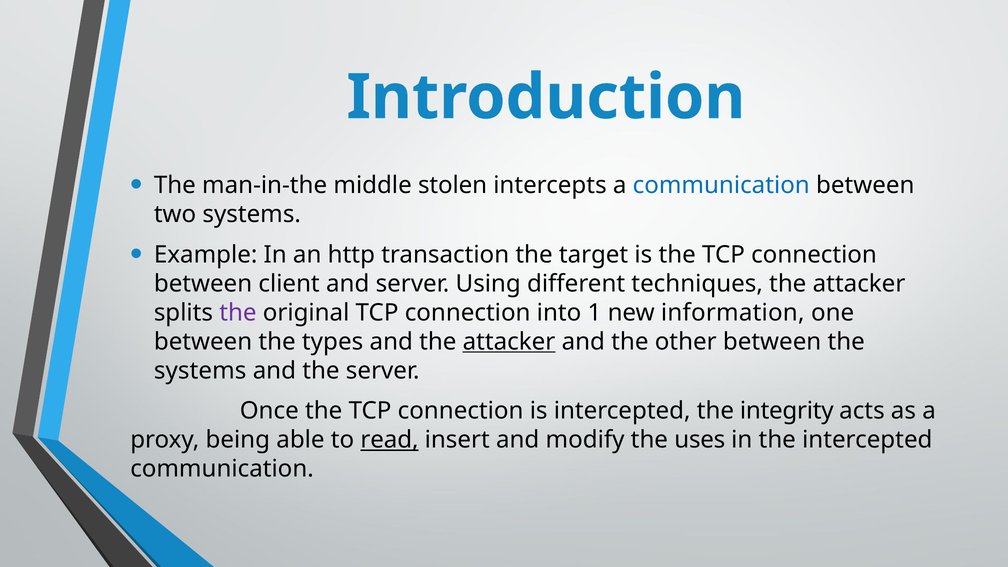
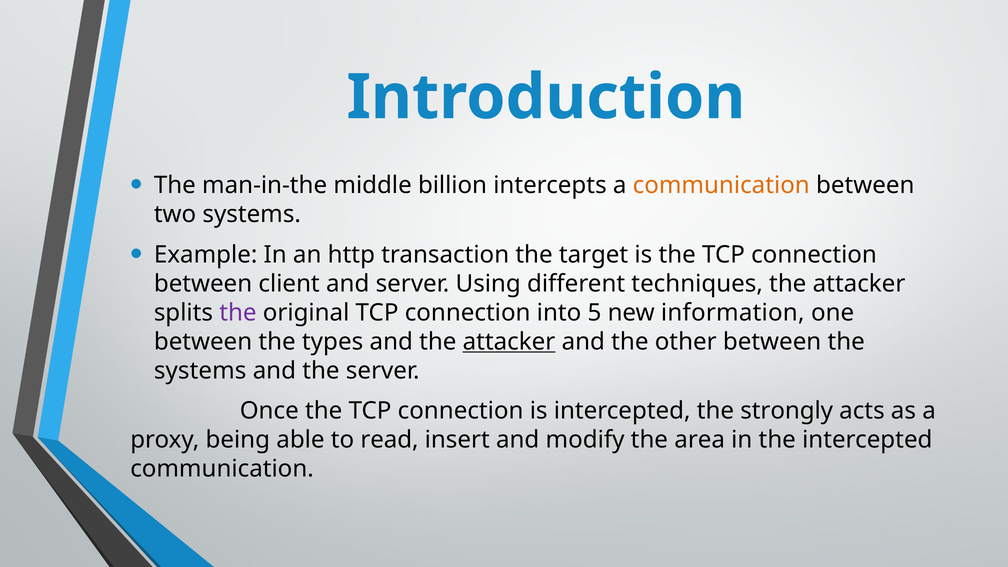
stolen: stolen -> billion
communication at (721, 185) colour: blue -> orange
1: 1 -> 5
integrity: integrity -> strongly
read underline: present -> none
uses: uses -> area
